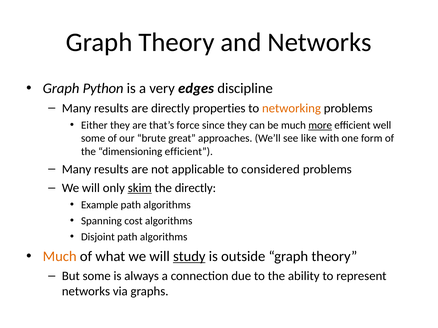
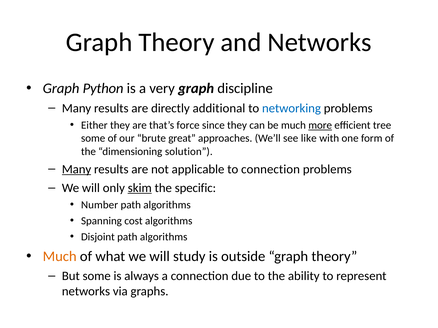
very edges: edges -> graph
properties: properties -> additional
networking colour: orange -> blue
well: well -> tree
dimensioning efficient: efficient -> solution
Many at (77, 169) underline: none -> present
to considered: considered -> connection
the directly: directly -> specific
Example: Example -> Number
study underline: present -> none
